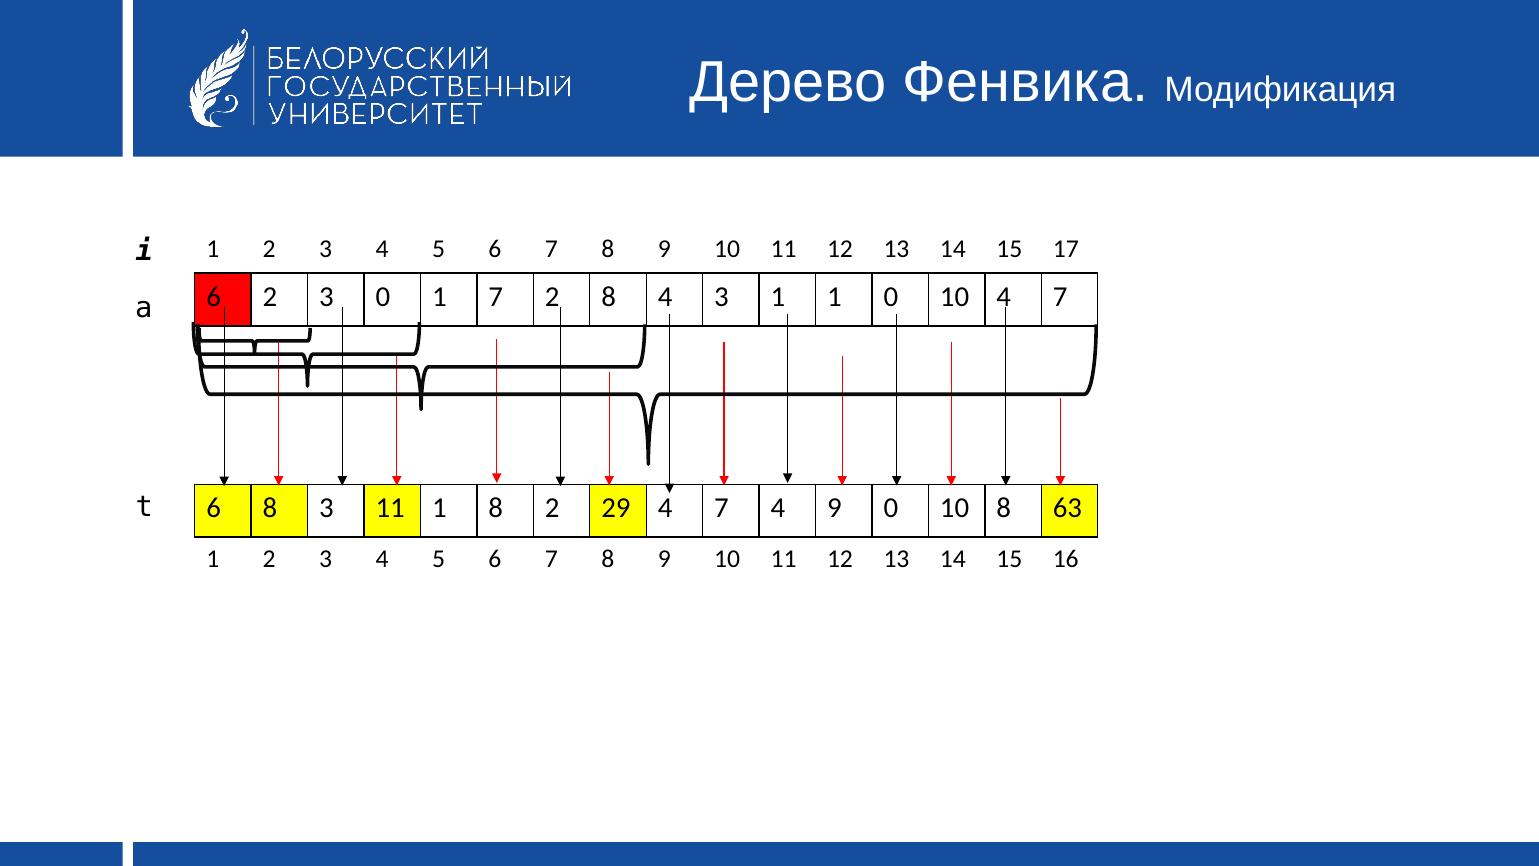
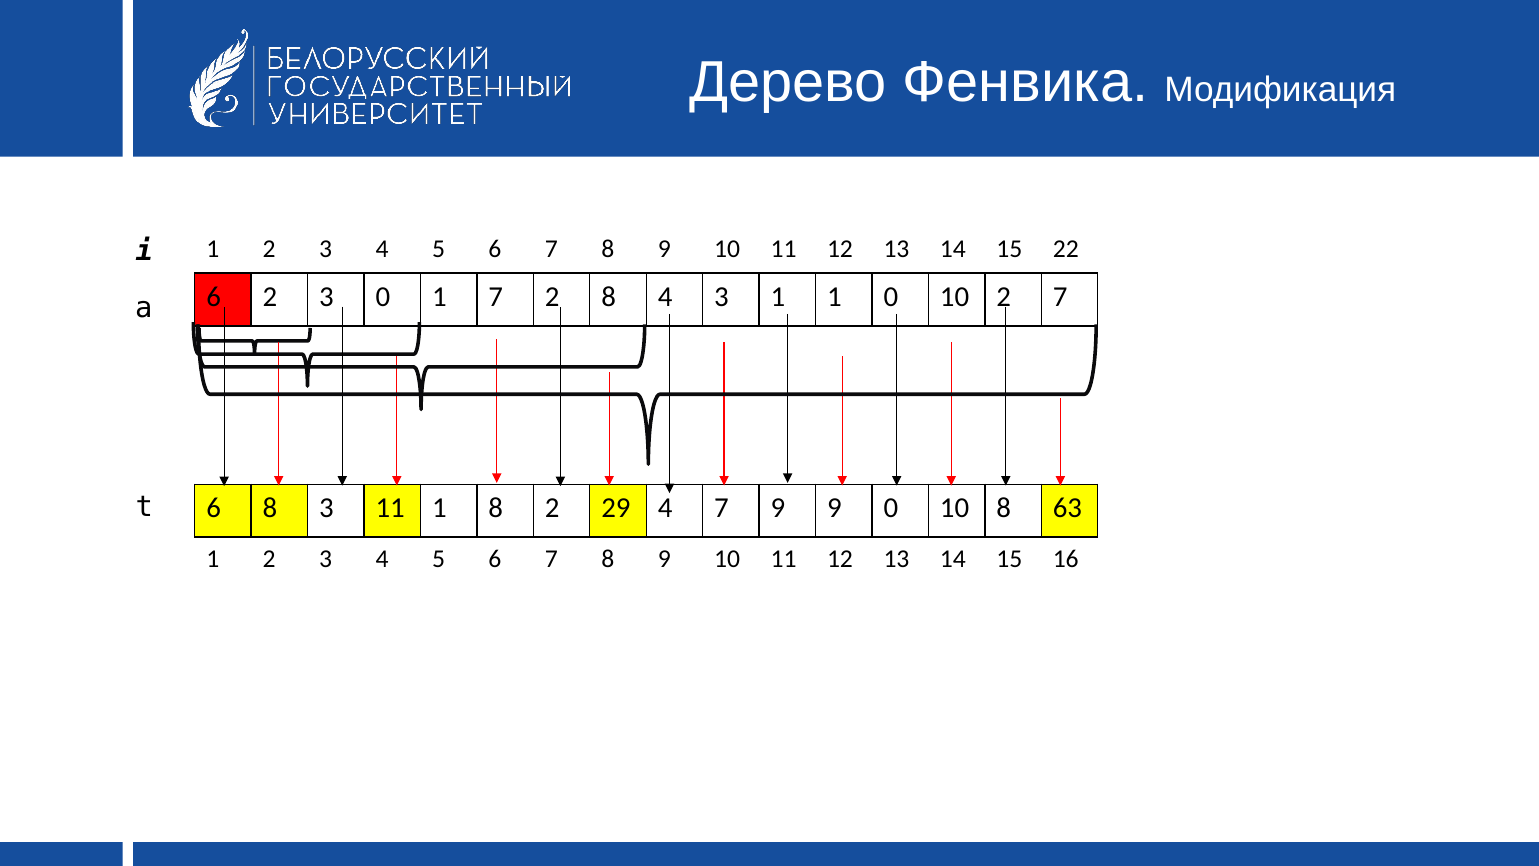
17: 17 -> 22
10 4: 4 -> 2
7 4: 4 -> 9
